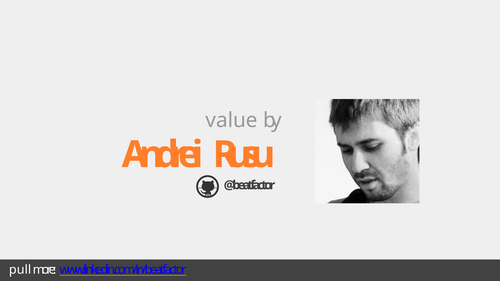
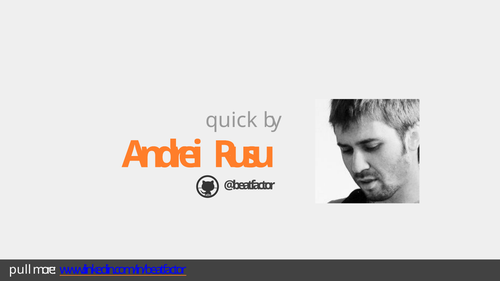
value: value -> quick
